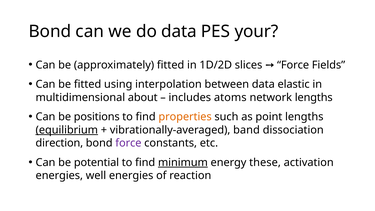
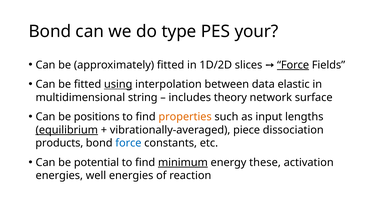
do data: data -> type
Force at (293, 65) underline: none -> present
using underline: none -> present
about: about -> string
atoms: atoms -> theory
network lengths: lengths -> surface
point: point -> input
band: band -> piece
direction: direction -> products
force at (128, 143) colour: purple -> blue
